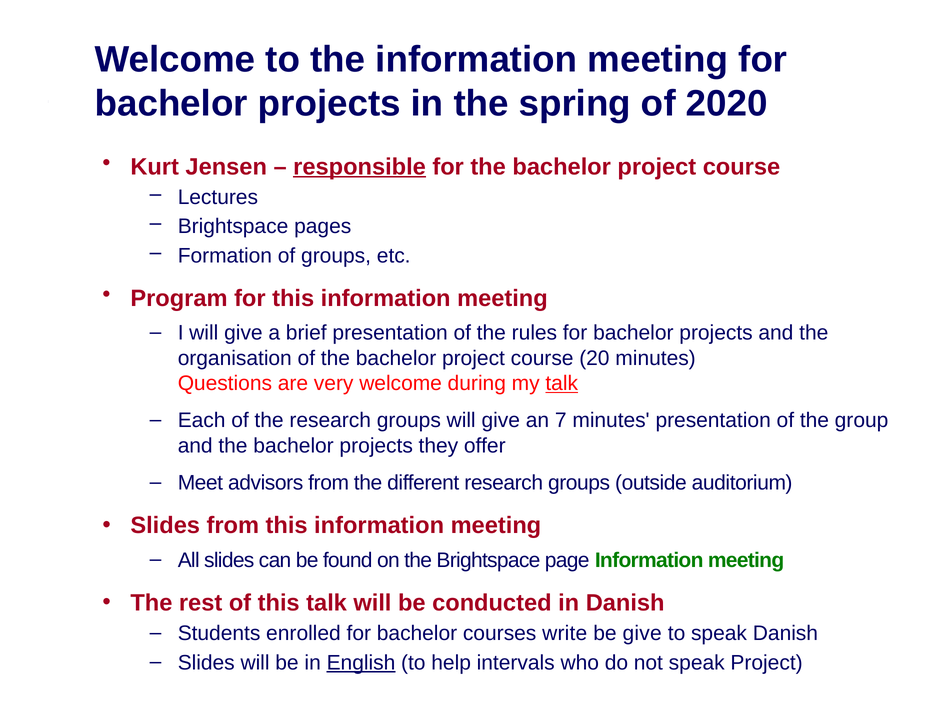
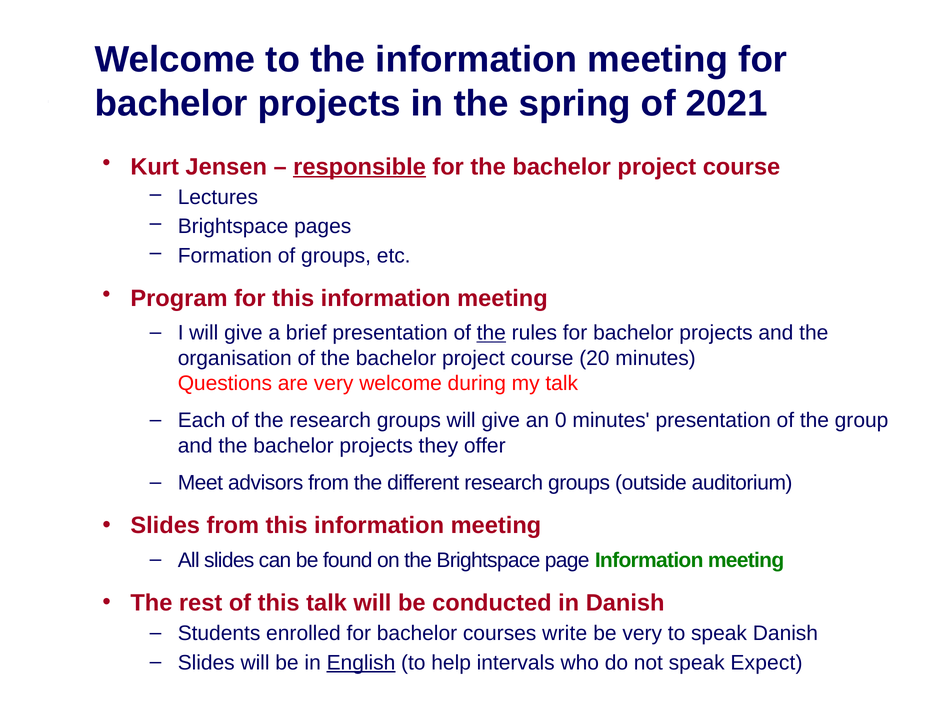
2020: 2020 -> 2021
the at (491, 333) underline: none -> present
talk at (562, 383) underline: present -> none
7: 7 -> 0
be give: give -> very
speak Project: Project -> Expect
